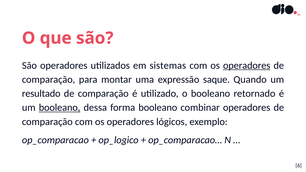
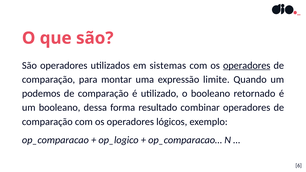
saque: saque -> limite
resultado: resultado -> podemos
booleano at (60, 108) underline: present -> none
forma booleano: booleano -> resultado
